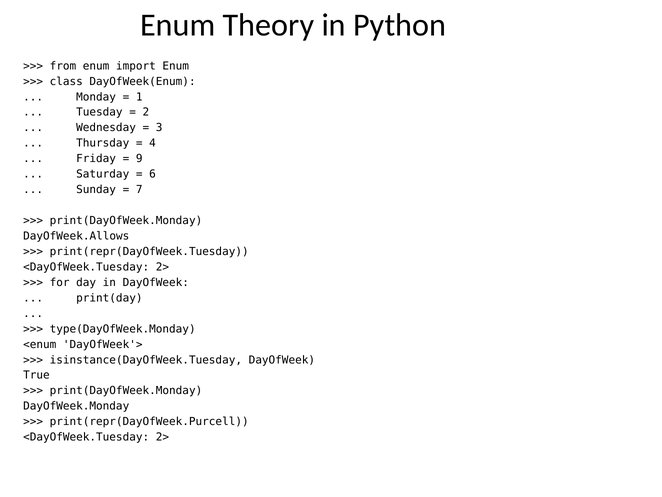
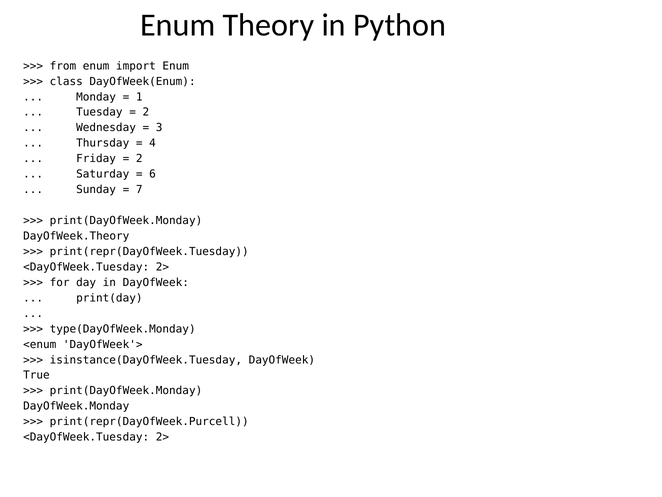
9 at (139, 159): 9 -> 2
DayOfWeek.Allows: DayOfWeek.Allows -> DayOfWeek.Theory
